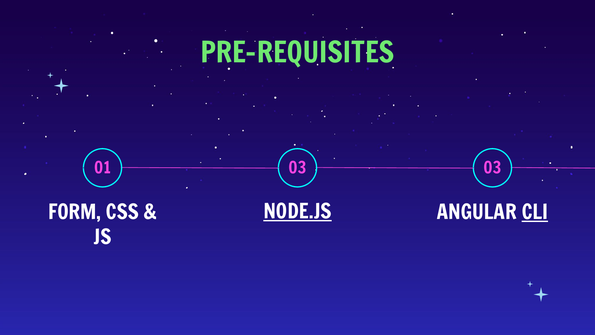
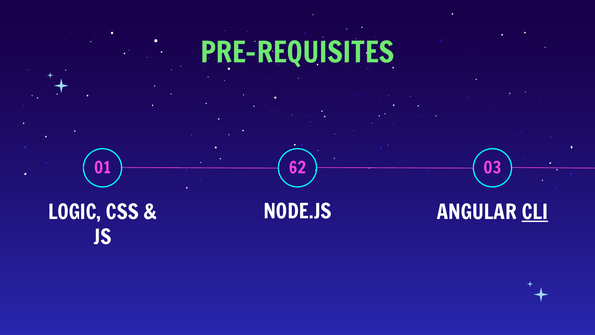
01 03: 03 -> 62
NODE.JS underline: present -> none
FORM: FORM -> LOGIC
